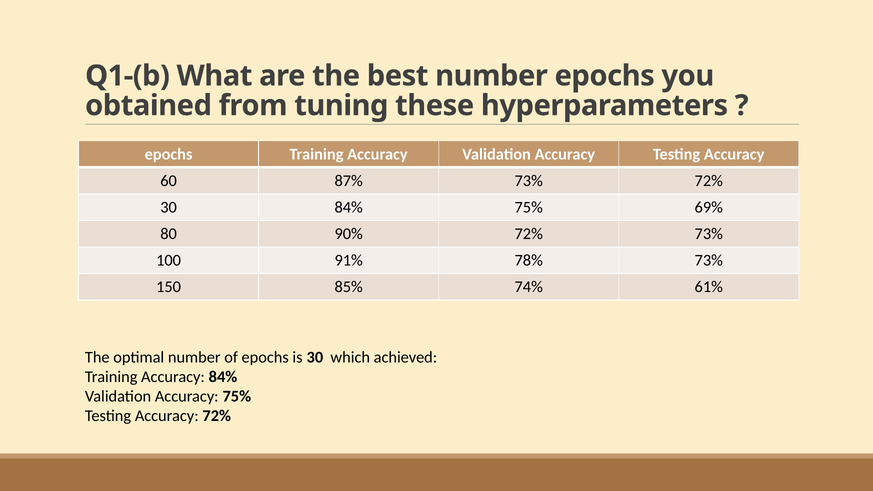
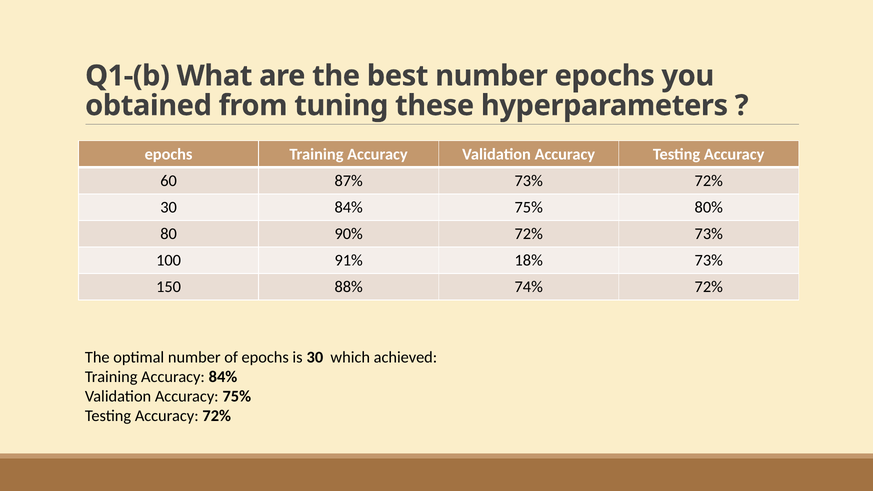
69%: 69% -> 80%
78%: 78% -> 18%
85%: 85% -> 88%
74% 61%: 61% -> 72%
